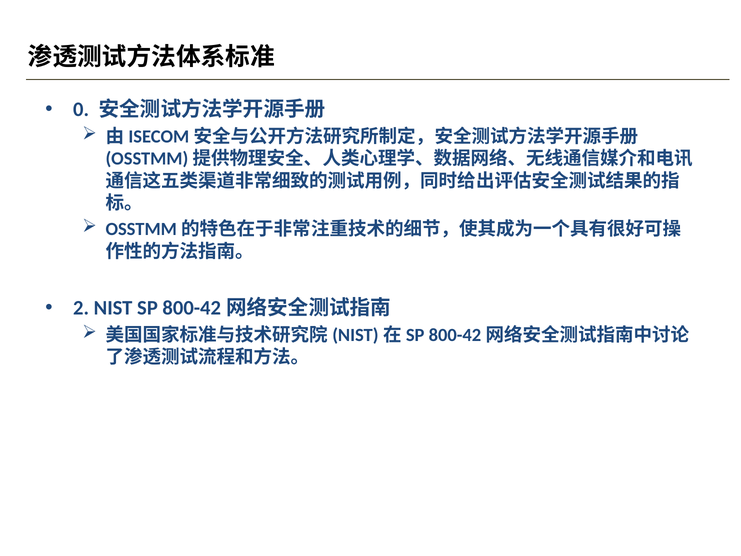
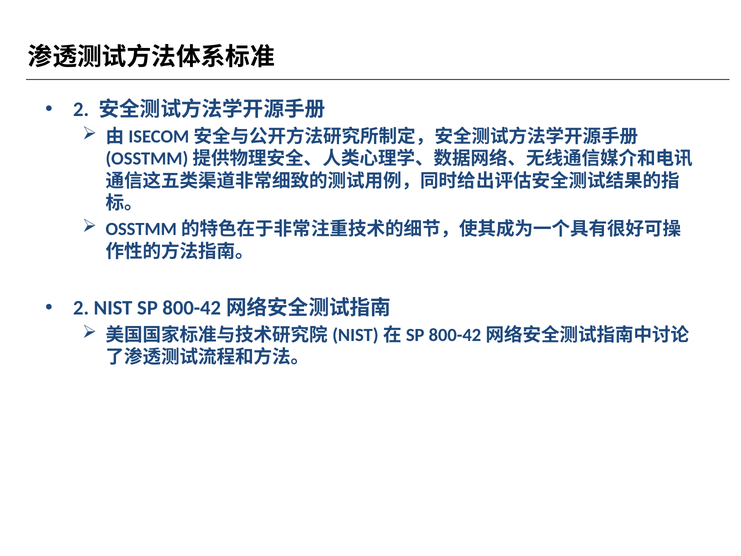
0 at (81, 110): 0 -> 2
